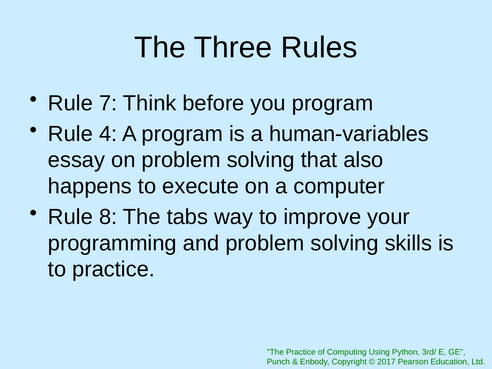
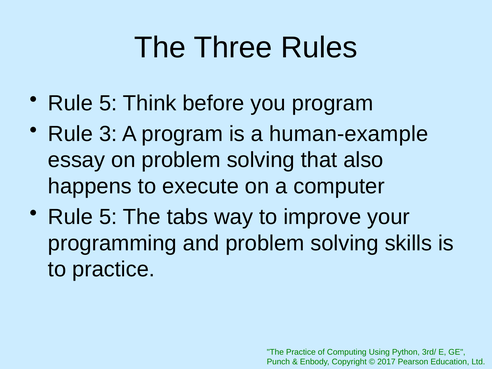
7 at (108, 103): 7 -> 5
4: 4 -> 3
human-variables: human-variables -> human-example
8 at (108, 217): 8 -> 5
